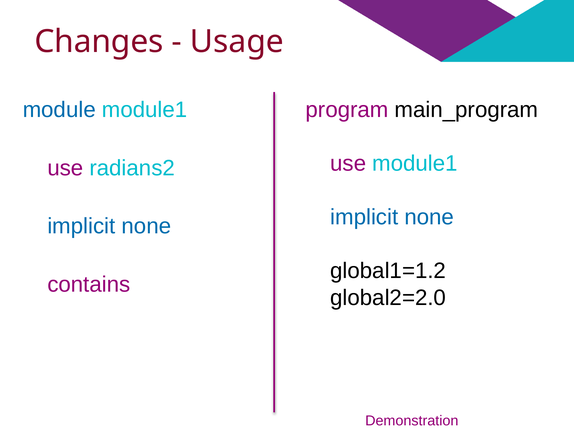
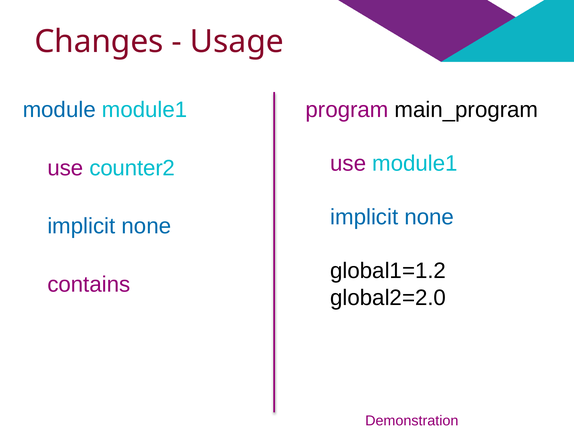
radians2: radians2 -> counter2
